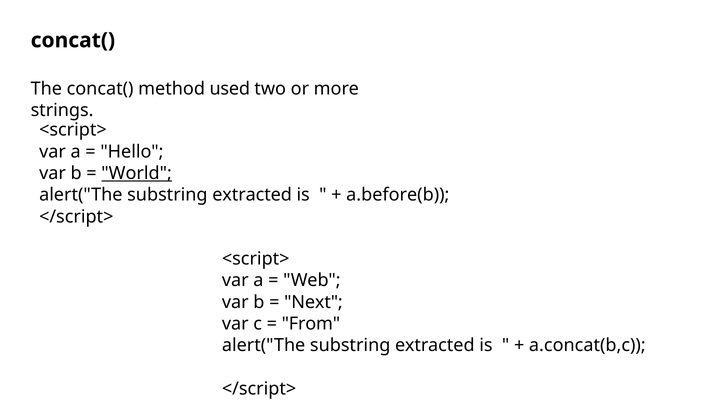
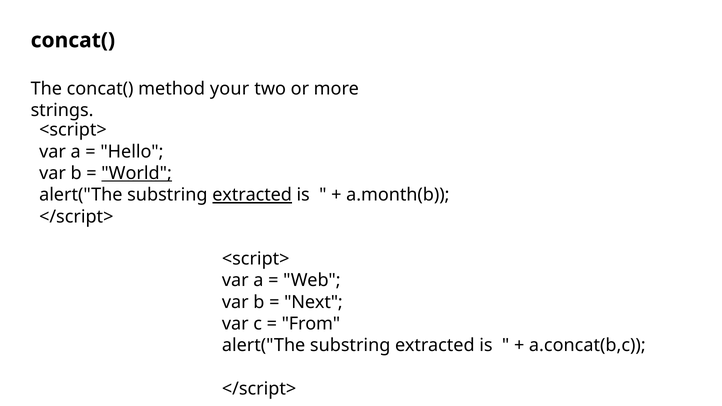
used: used -> your
extracted at (252, 195) underline: none -> present
a.before(b: a.before(b -> a.month(b
